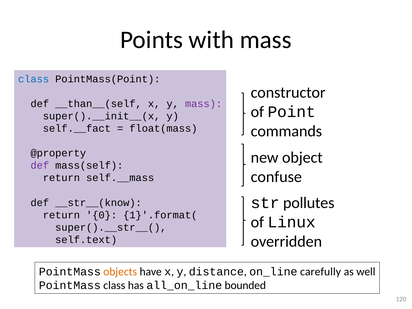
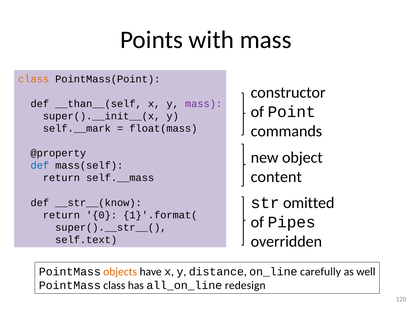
class at (34, 79) colour: blue -> orange
self.__fact: self.__fact -> self.__mark
def at (40, 166) colour: purple -> blue
confuse: confuse -> content
pollutes: pollutes -> omitted
Linux: Linux -> Pipes
bounded: bounded -> redesign
